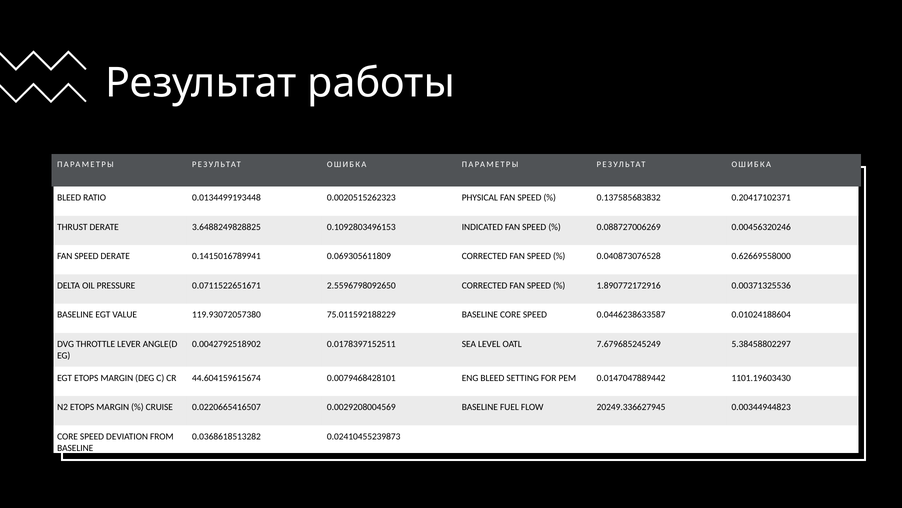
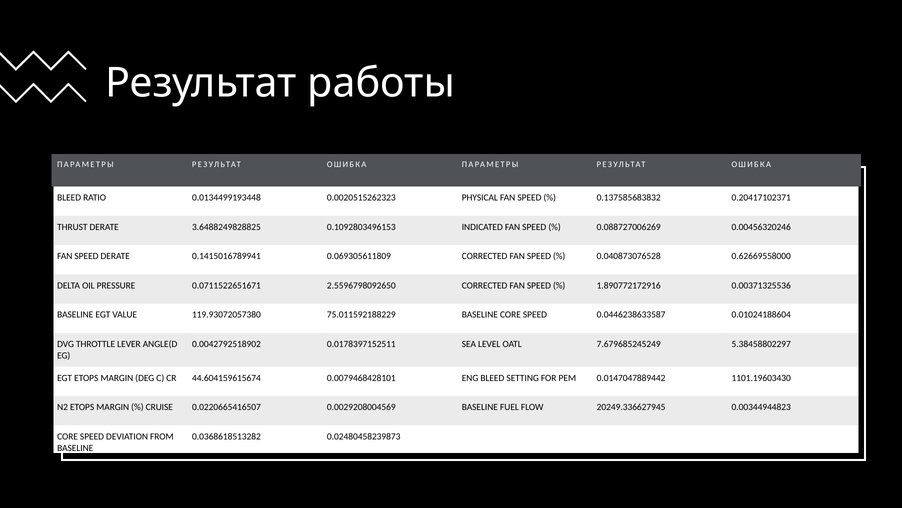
0.02410455239873: 0.02410455239873 -> 0.02480458239873
